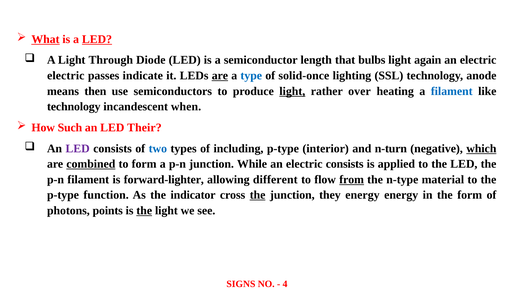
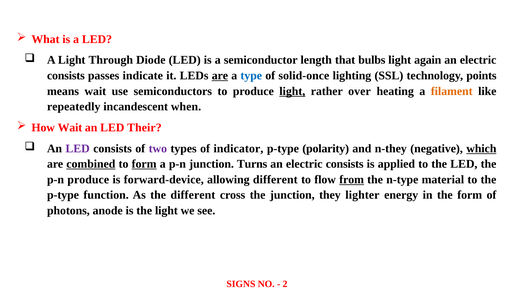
What underline: present -> none
LED at (97, 39) underline: present -> none
electric at (66, 76): electric -> consists
anode: anode -> points
means then: then -> wait
filament at (452, 91) colour: blue -> orange
technology at (74, 107): technology -> repeatedly
How Such: Such -> Wait
two colour: blue -> purple
including: including -> indicator
interior: interior -> polarity
n-turn: n-turn -> n-they
form at (144, 164) underline: none -> present
While: While -> Turns
p-n filament: filament -> produce
forward-lighter: forward-lighter -> forward-device
the indicator: indicator -> different
the at (258, 195) underline: present -> none
they energy: energy -> lighter
points: points -> anode
the at (144, 211) underline: present -> none
4: 4 -> 2
